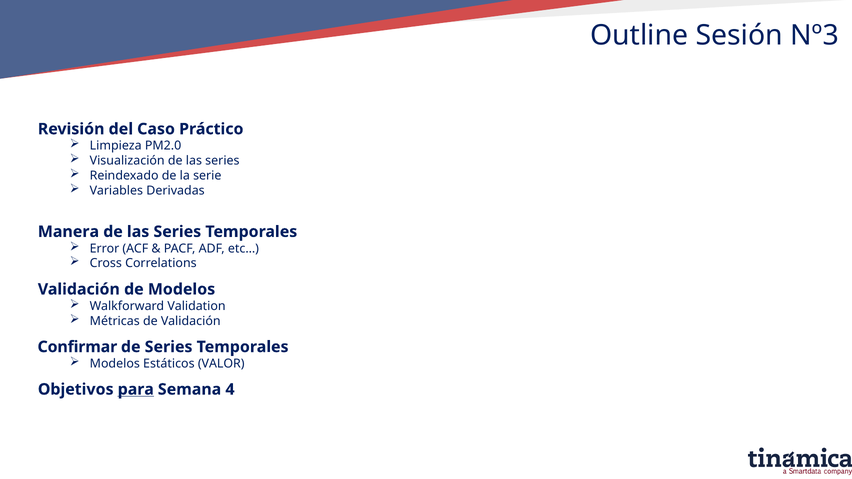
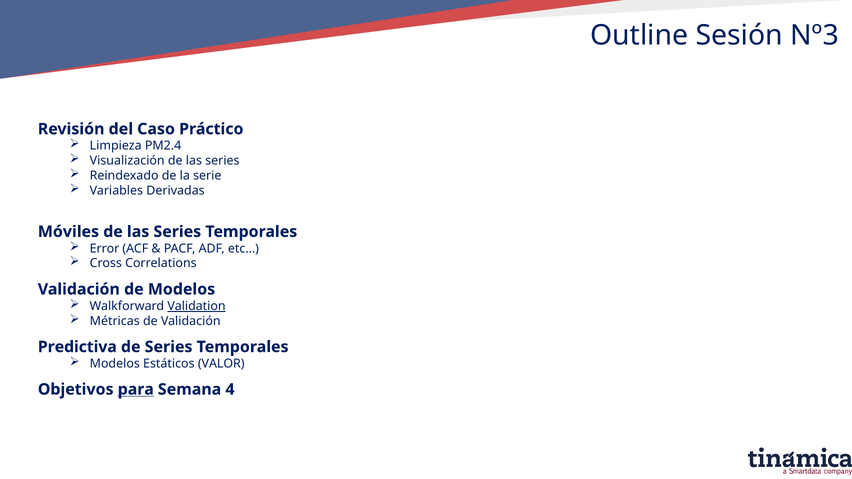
PM2.0: PM2.0 -> PM2.4
Manera: Manera -> Móviles
Validation underline: none -> present
Confirmar: Confirmar -> Predictiva
